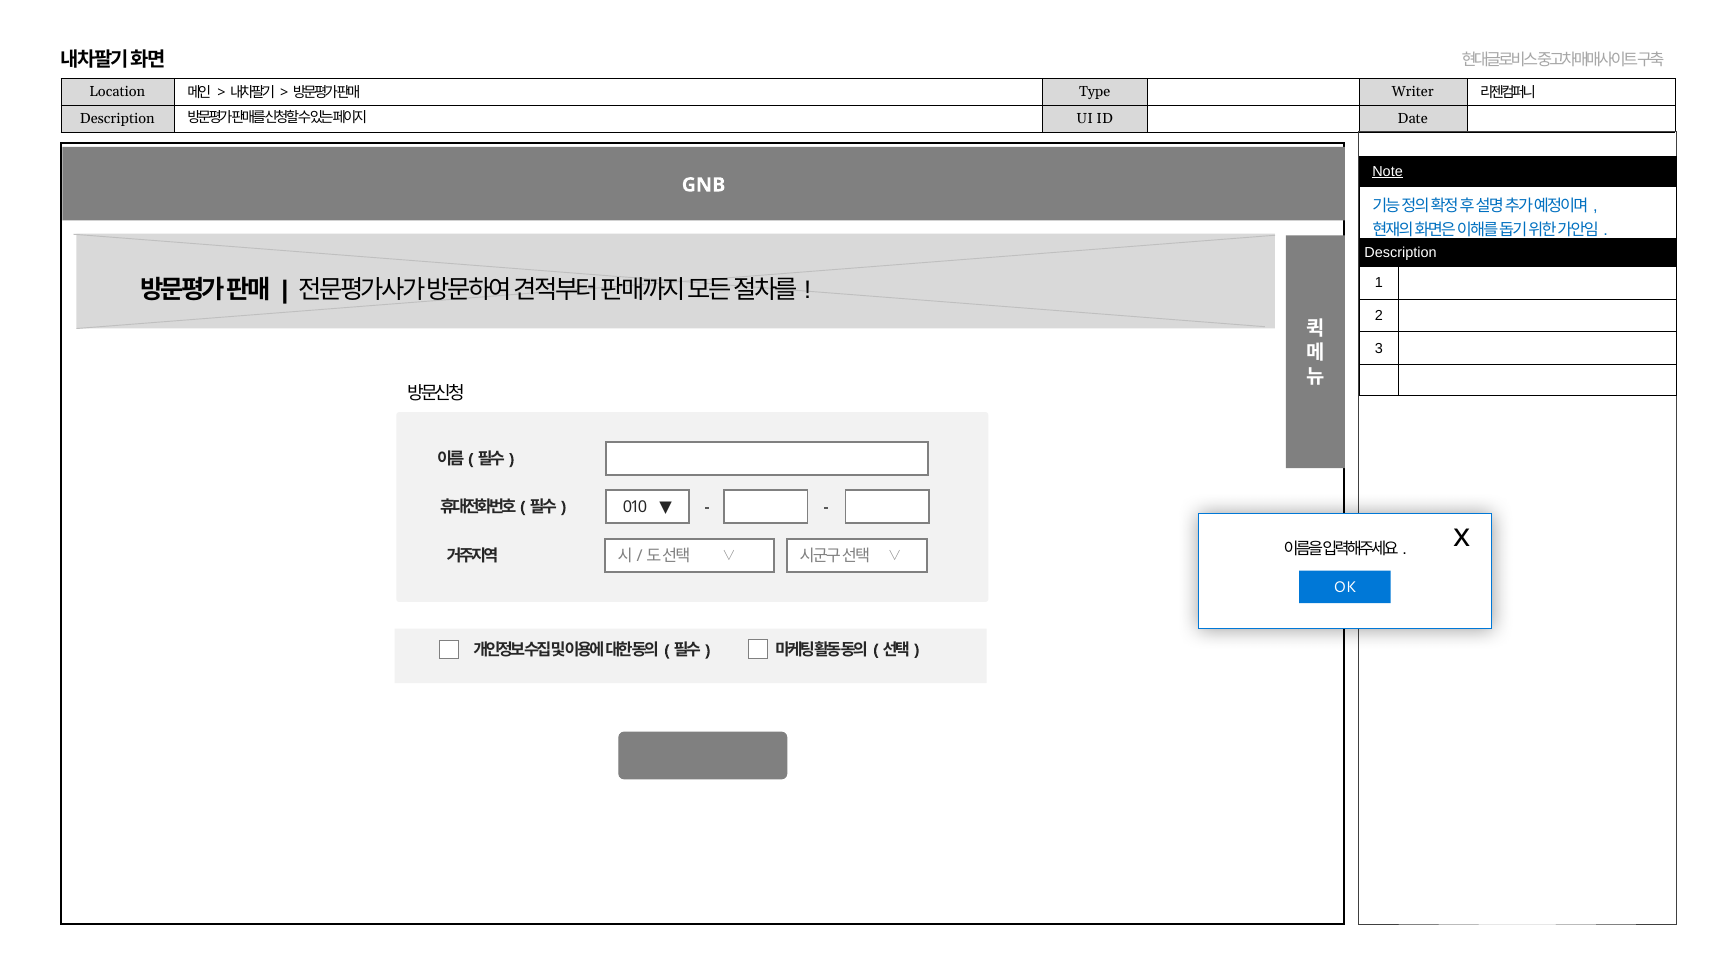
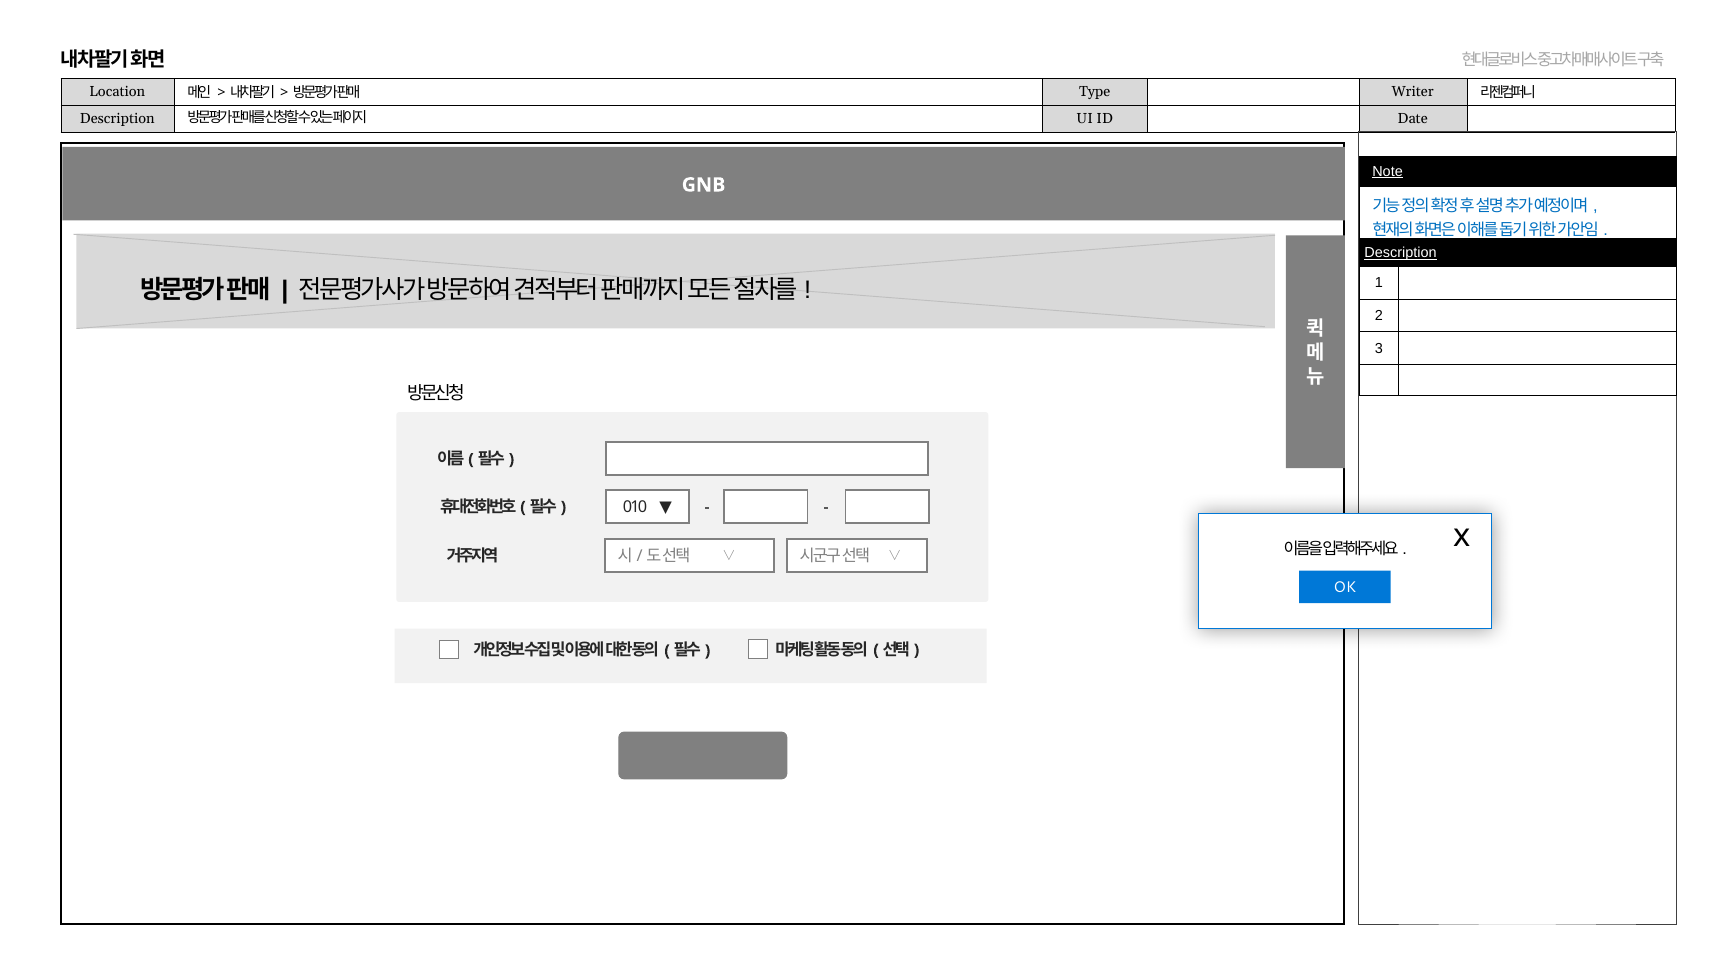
Description at (1401, 253) underline: none -> present
